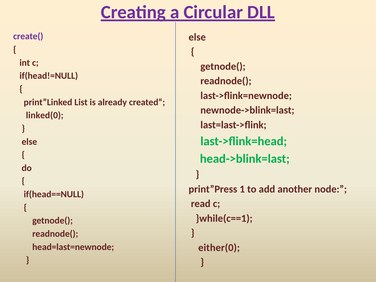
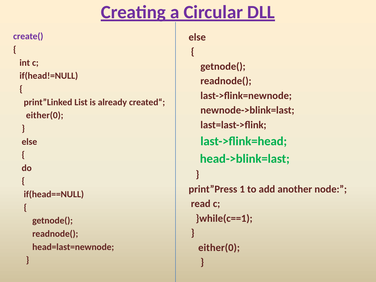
linked(0 at (45, 115): linked(0 -> either(0
